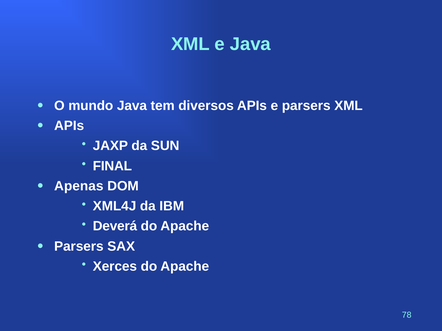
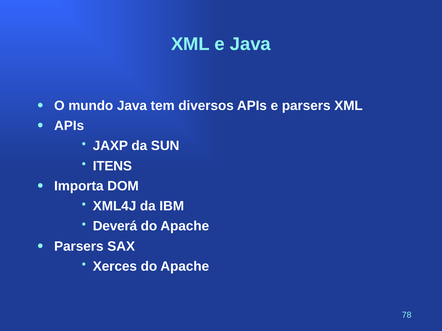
FINAL: FINAL -> ITENS
Apenas: Apenas -> Importa
